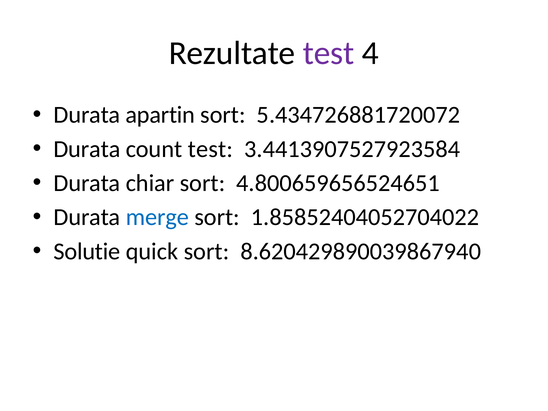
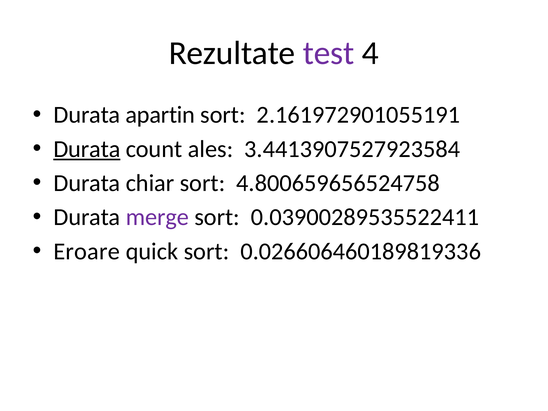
5.434726881720072: 5.434726881720072 -> 2.161972901055191
Durata at (87, 149) underline: none -> present
count test: test -> ales
4.800659656524651: 4.800659656524651 -> 4.800659656524758
merge colour: blue -> purple
1.85852404052704022: 1.85852404052704022 -> 0.03900289535522411
Solutie: Solutie -> Eroare
8.620429890039867940: 8.620429890039867940 -> 0.026606460189819336
